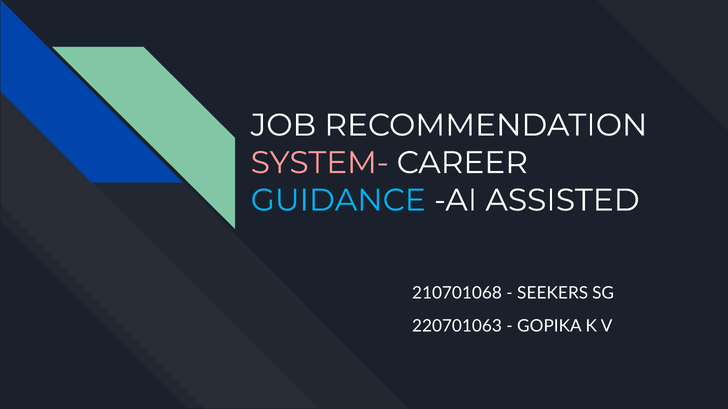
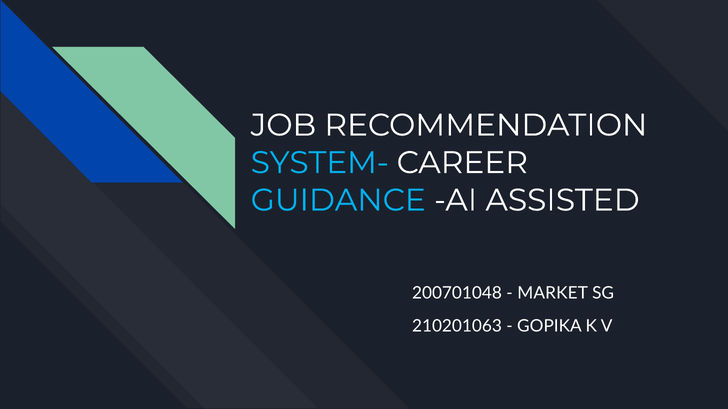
SYSTEM- colour: pink -> light blue
210701068: 210701068 -> 200701048
SEEKERS: SEEKERS -> MARKET
220701063: 220701063 -> 210201063
